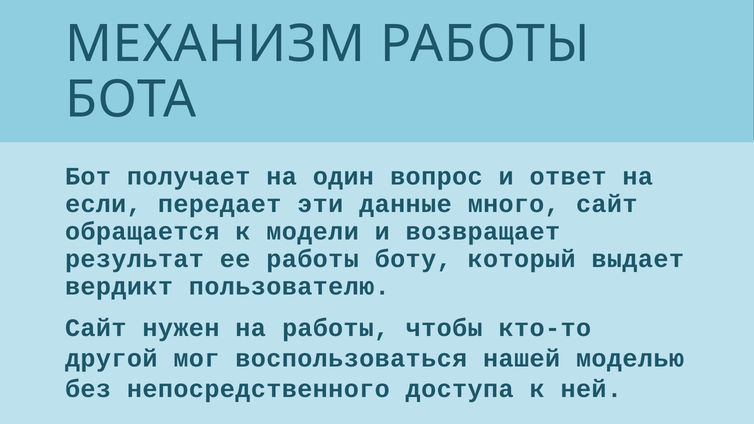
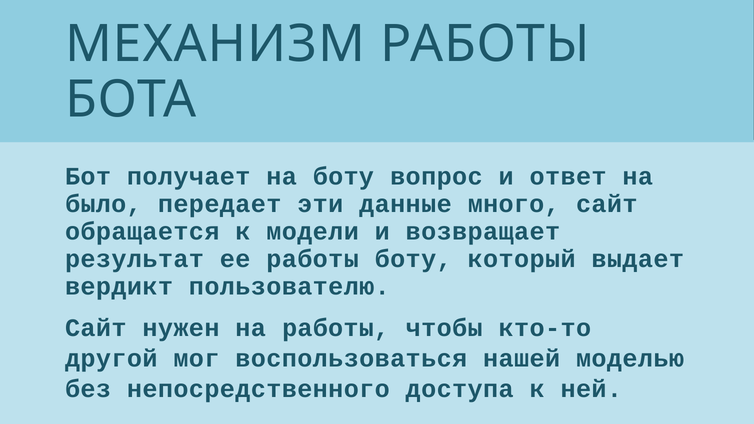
на один: один -> боту
если: если -> было
